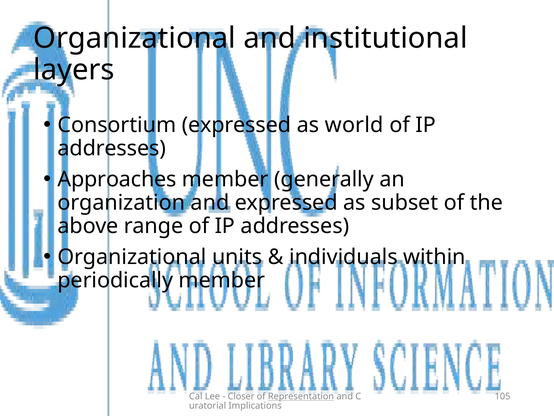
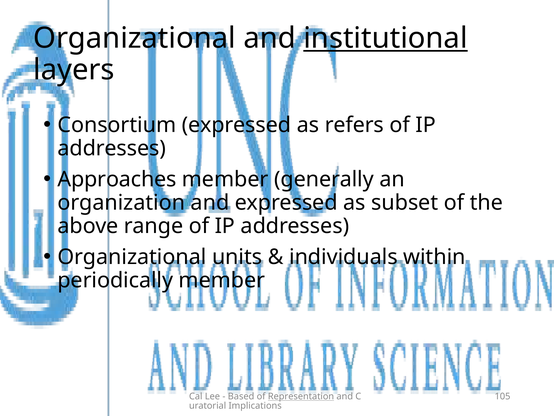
institutional underline: none -> present
world: world -> refers
Closer: Closer -> Based
